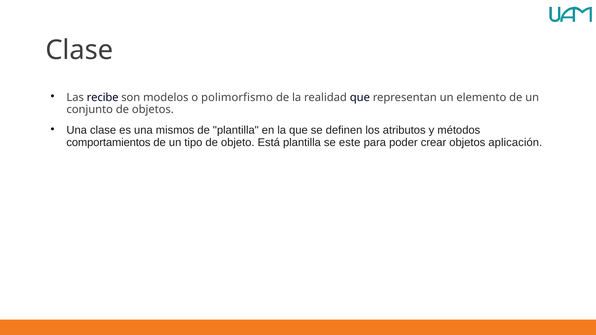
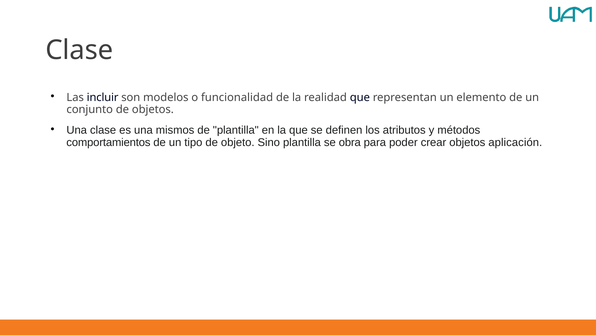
recibe: recibe -> incluir
polimorfismo: polimorfismo -> funcionalidad
Está: Está -> Sino
este: este -> obra
